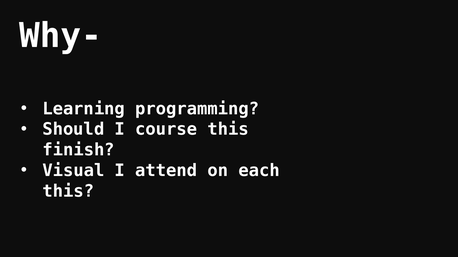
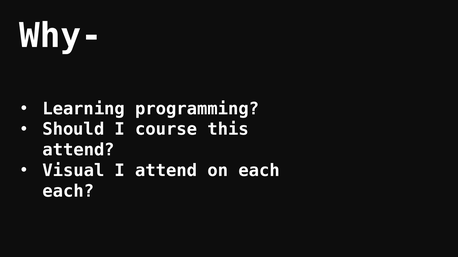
finish at (79, 150): finish -> attend
this at (68, 191): this -> each
